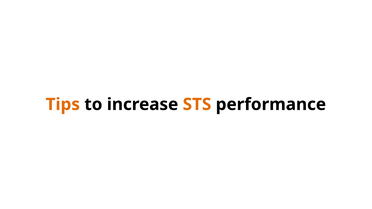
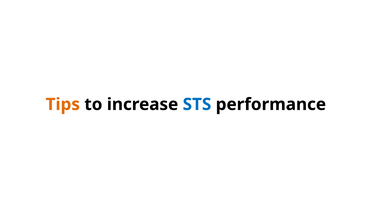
STS colour: orange -> blue
